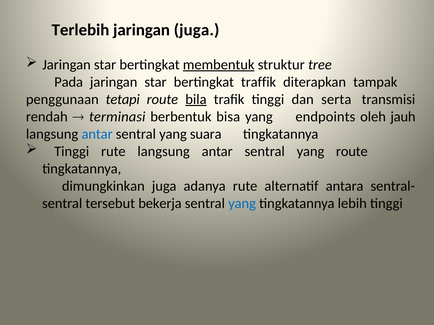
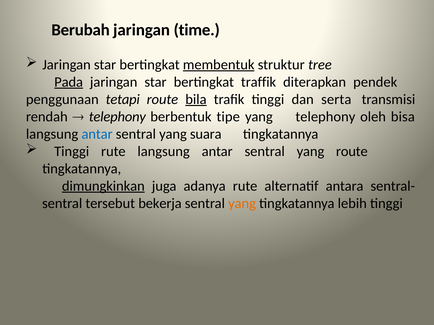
Terlebih: Terlebih -> Berubah
jaringan juga: juga -> time
Pada underline: none -> present
tampak: tampak -> pendek
terminasi at (117, 117): terminasi -> telephony
bisa: bisa -> tipe
yang endpoints: endpoints -> telephony
jauh: jauh -> bisa
dimungkinkan underline: none -> present
yang at (242, 204) colour: blue -> orange
